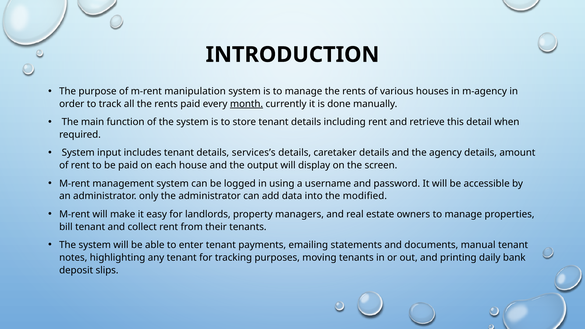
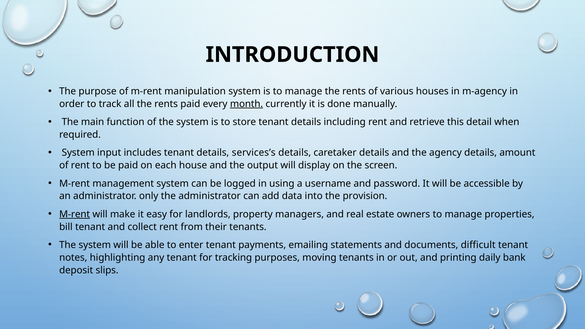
modified: modified -> provision
M-rent at (75, 214) underline: none -> present
manual: manual -> difficult
